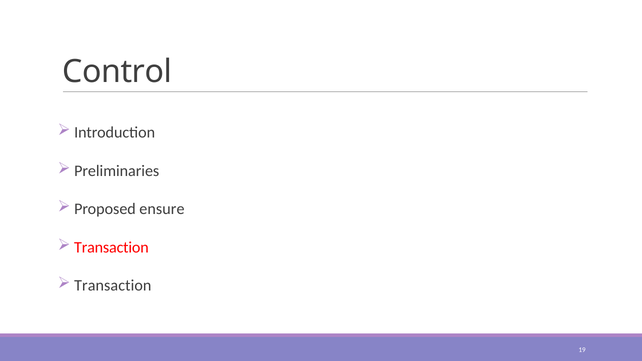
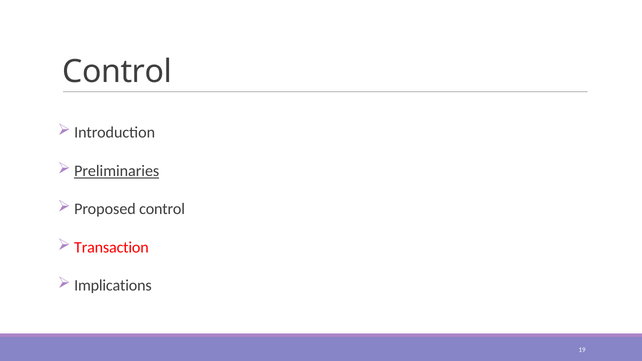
Preliminaries underline: none -> present
Proposed ensure: ensure -> control
Transaction at (113, 286): Transaction -> Implications
